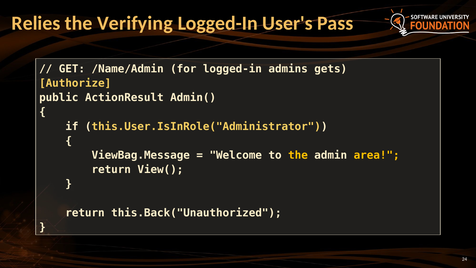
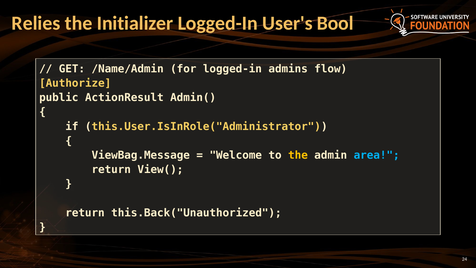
Verifying: Verifying -> Initializer
Pass: Pass -> Bool
gets: gets -> flow
area colour: yellow -> light blue
